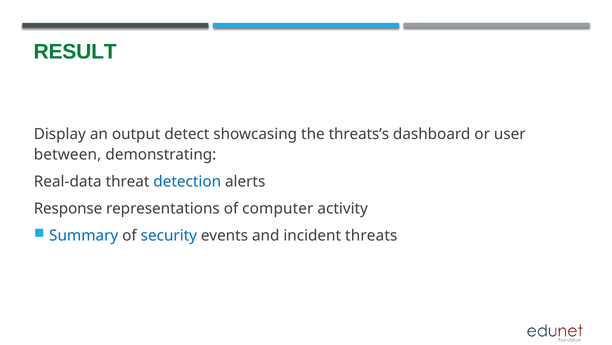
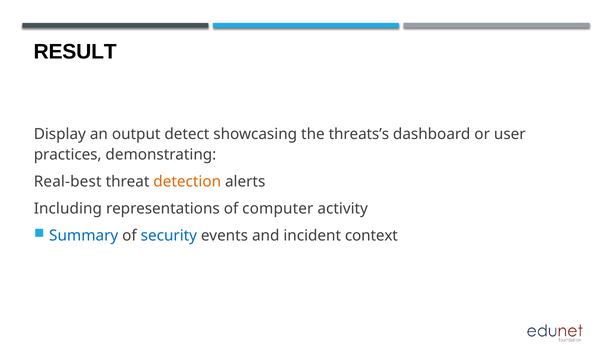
RESULT colour: green -> black
between: between -> practices
Real-data: Real-data -> Real-best
detection colour: blue -> orange
Response: Response -> Including
threats: threats -> context
